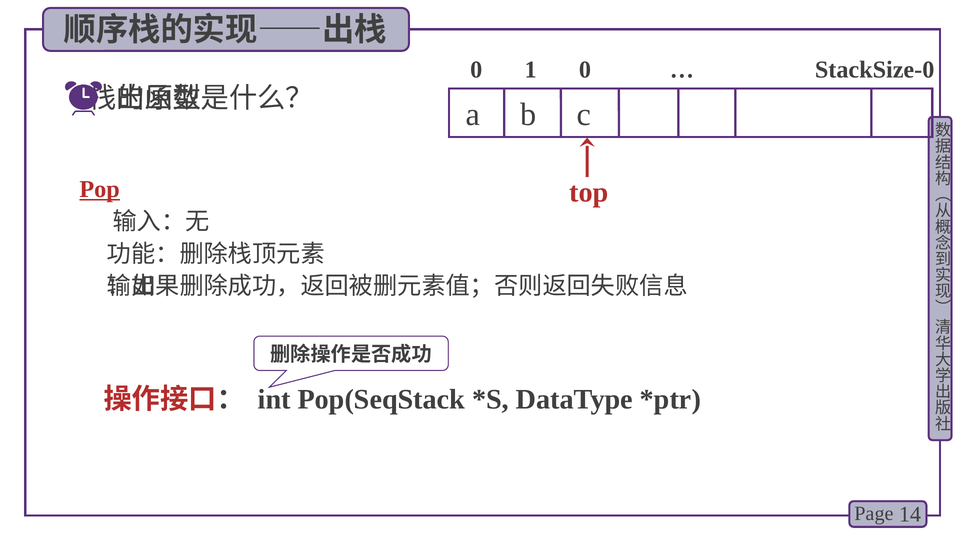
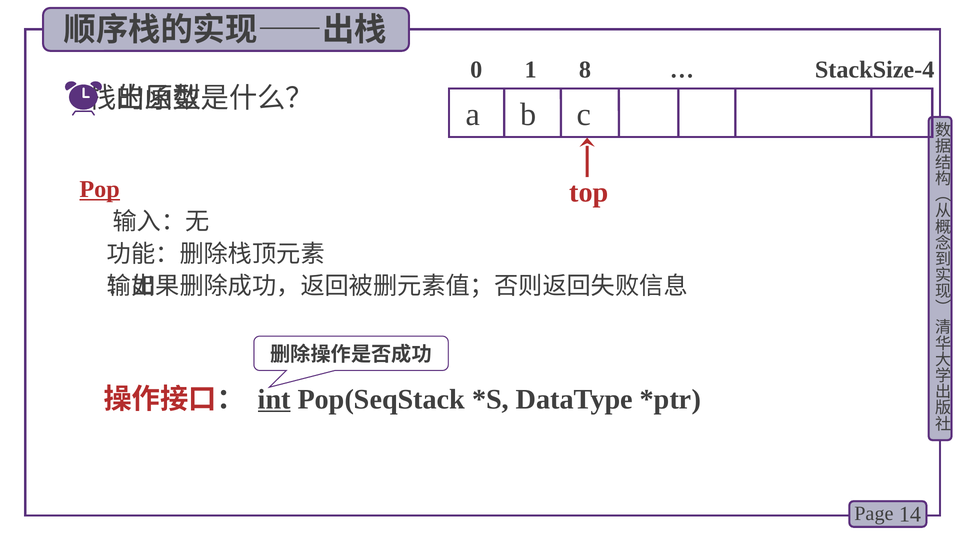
1 0: 0 -> 8
StackSize-0: StackSize-0 -> StackSize-4
int underline: none -> present
